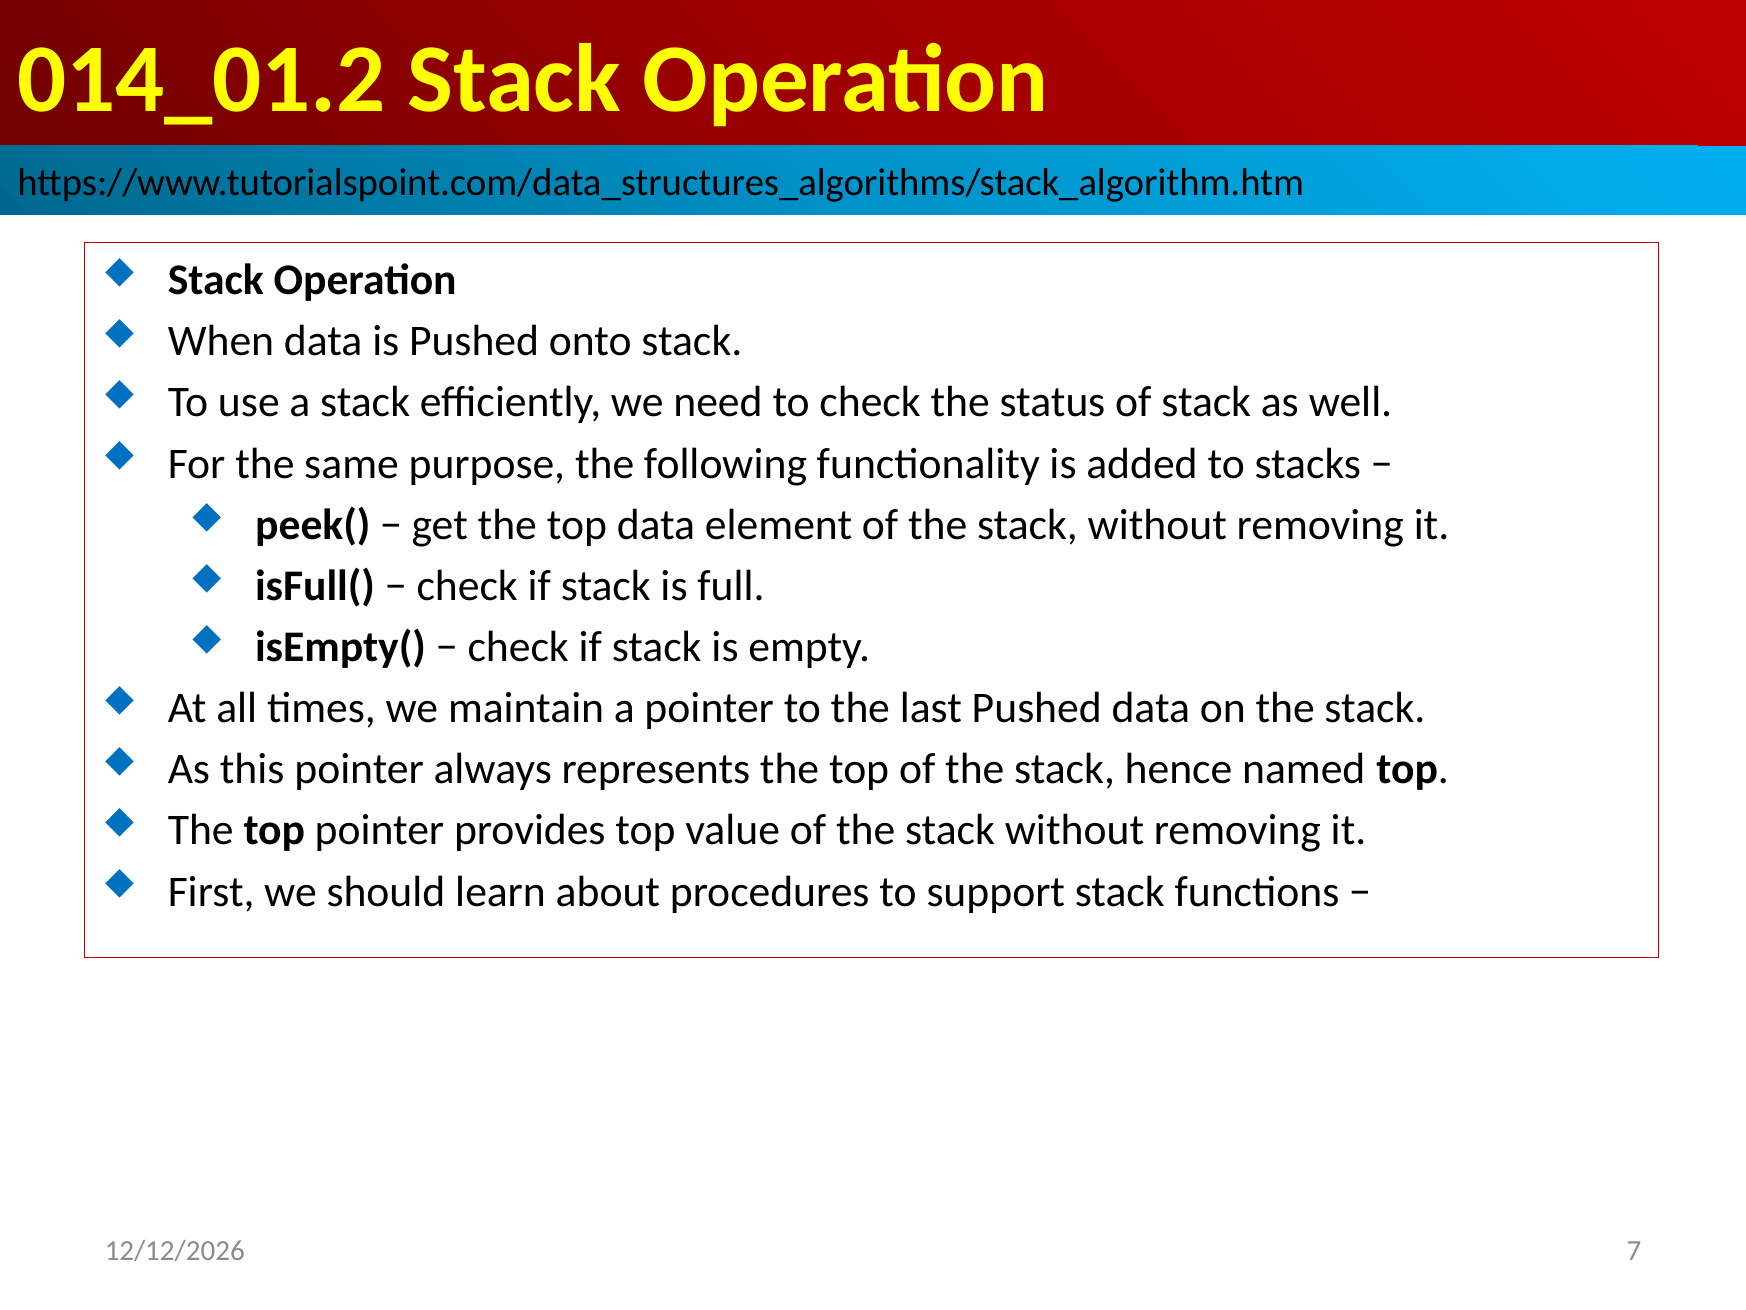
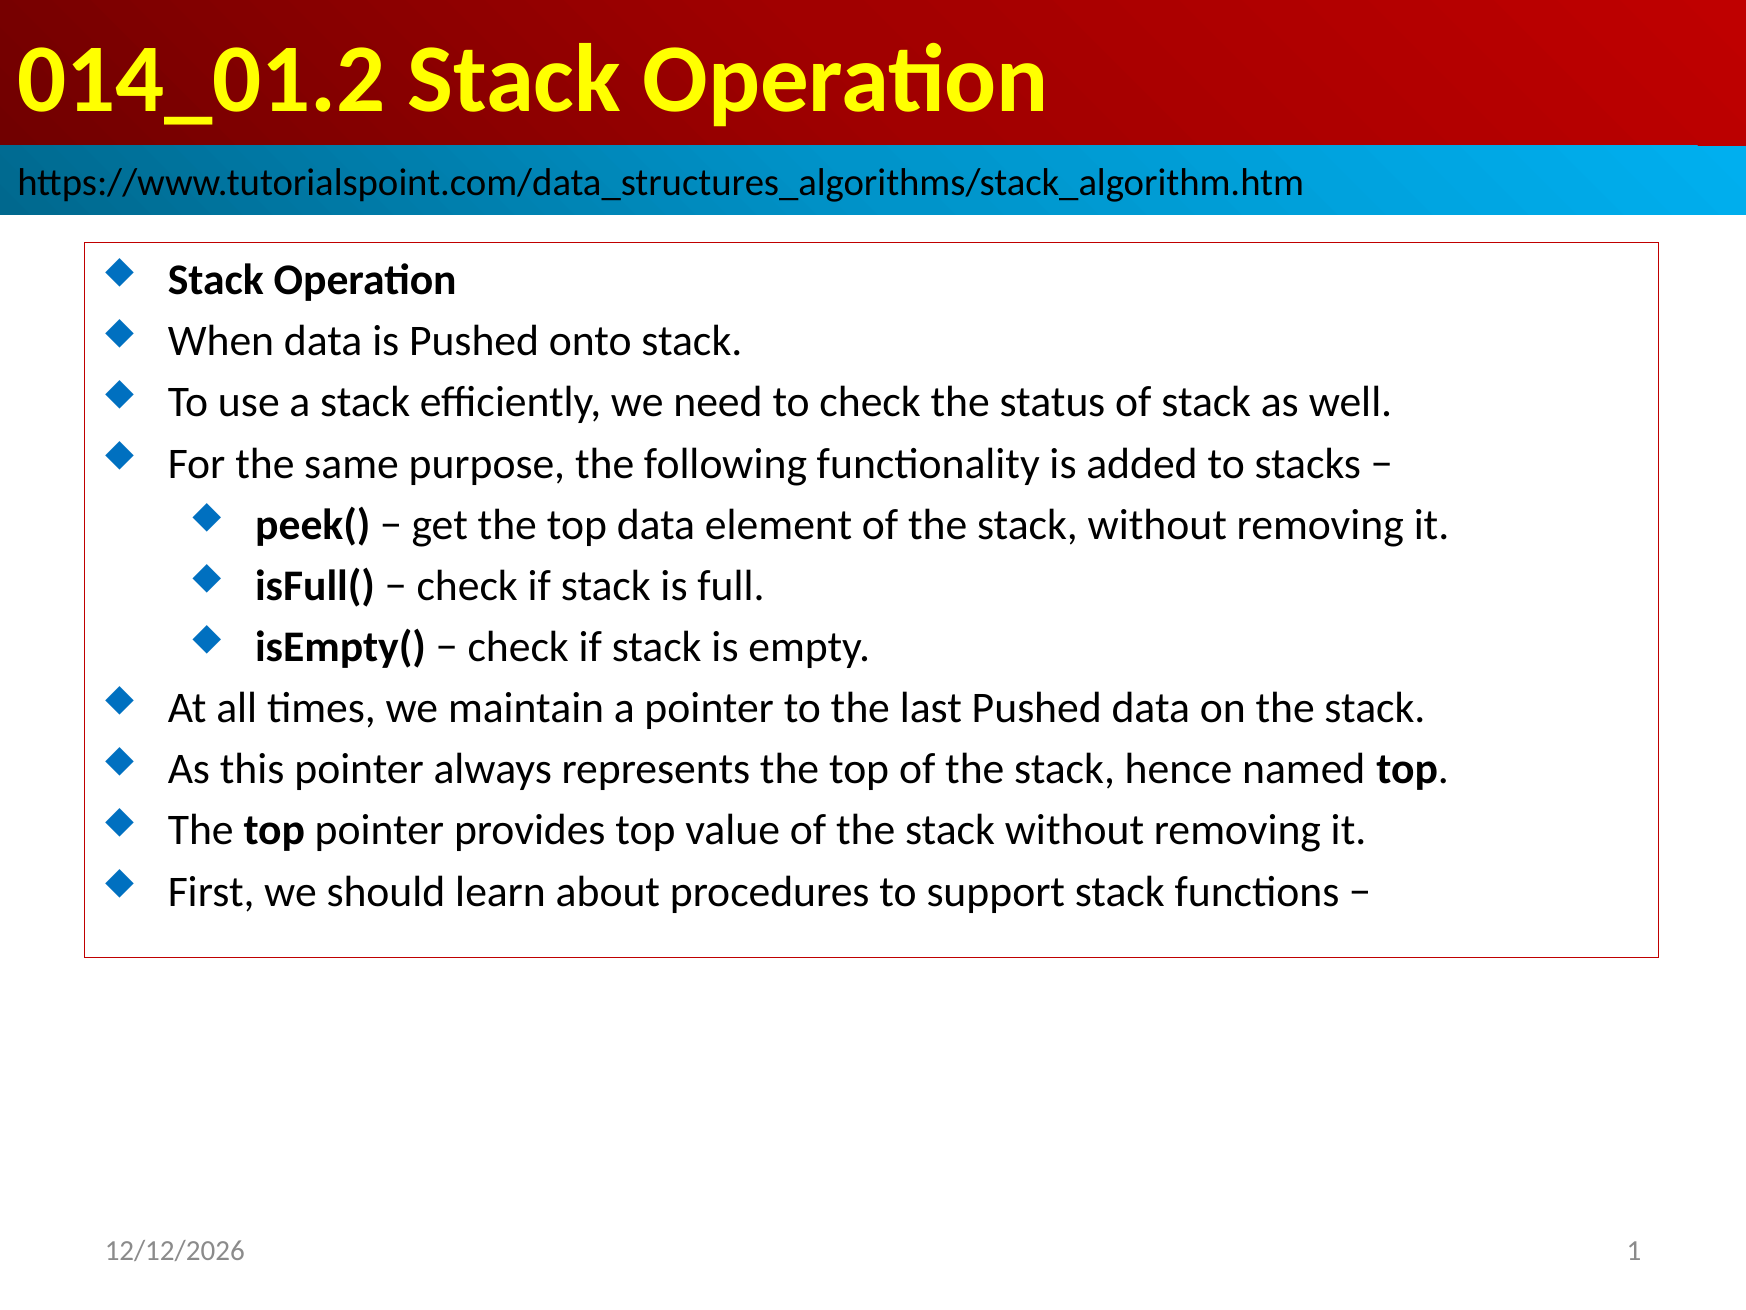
7: 7 -> 1
